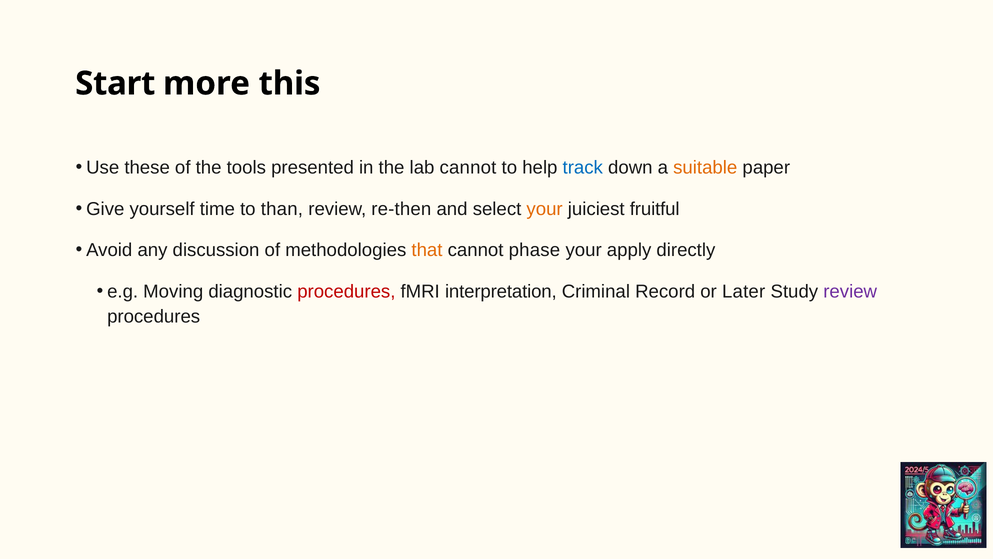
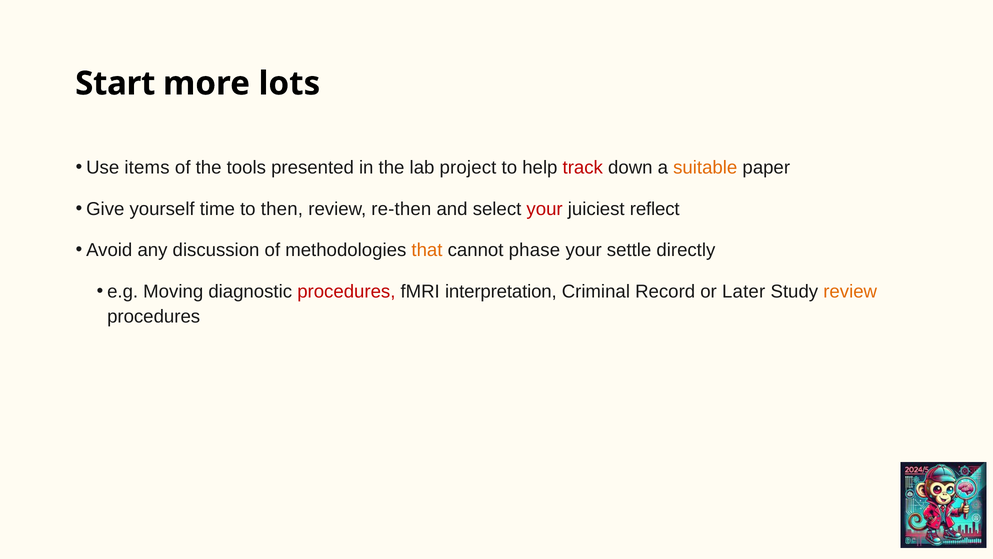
this: this -> lots
these: these -> items
lab cannot: cannot -> project
track colour: blue -> red
than: than -> then
your at (545, 209) colour: orange -> red
fruitful: fruitful -> reflect
apply: apply -> settle
review at (850, 291) colour: purple -> orange
